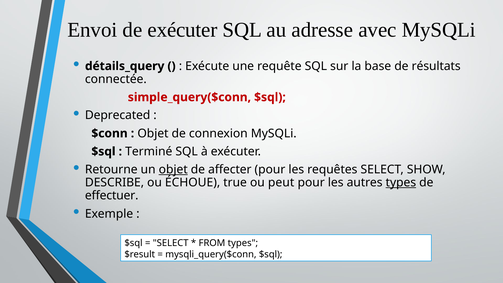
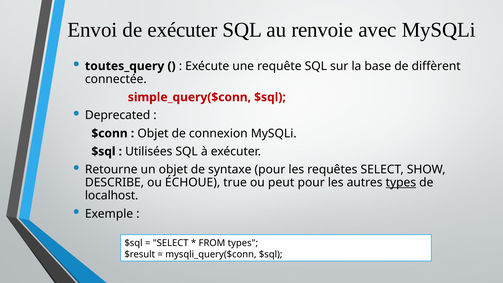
adresse: adresse -> renvoie
détails_query: détails_query -> toutes_query
résultats: résultats -> diffèrent
Terminé: Terminé -> Utilisées
objet at (173, 170) underline: present -> none
affecter: affecter -> syntaxe
effectuer: effectuer -> localhost
